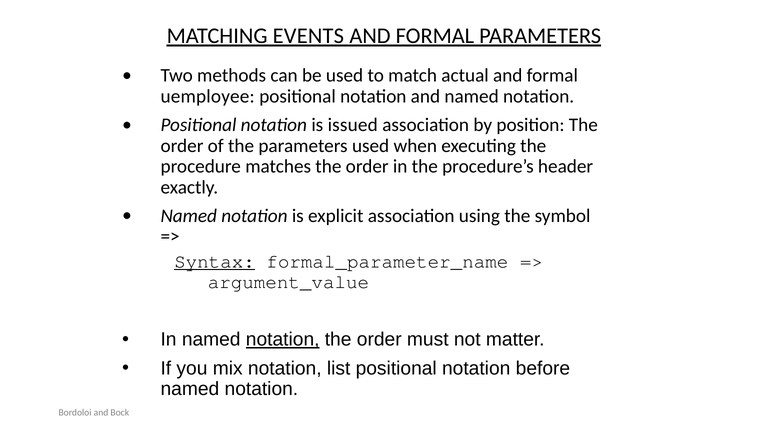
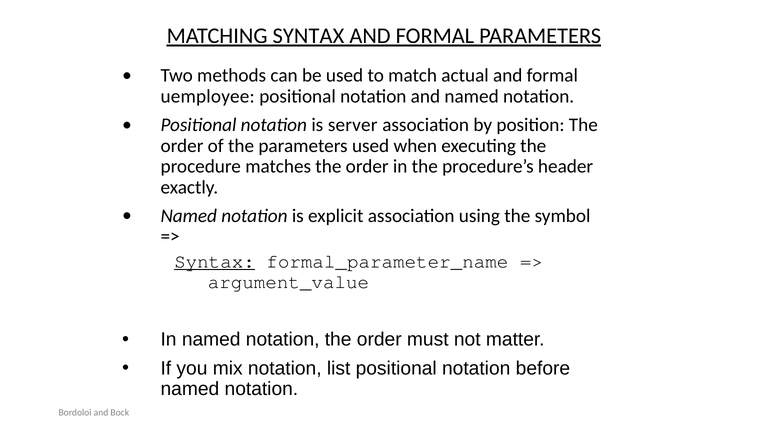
MATCHING EVENTS: EVENTS -> SYNTAX
issued: issued -> server
notation at (283, 340) underline: present -> none
